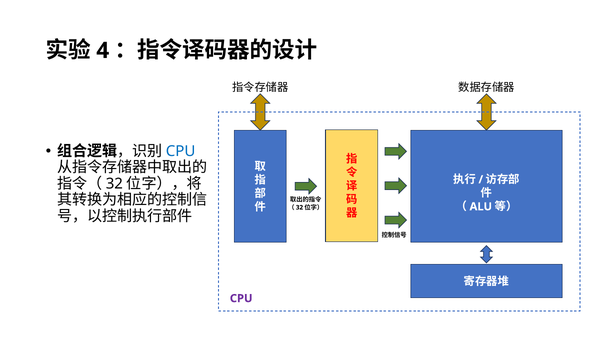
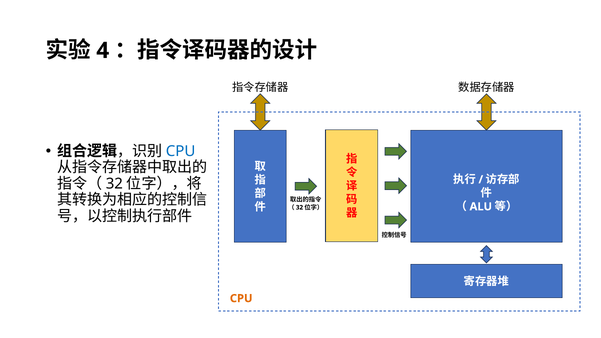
CPU at (241, 298) colour: purple -> orange
